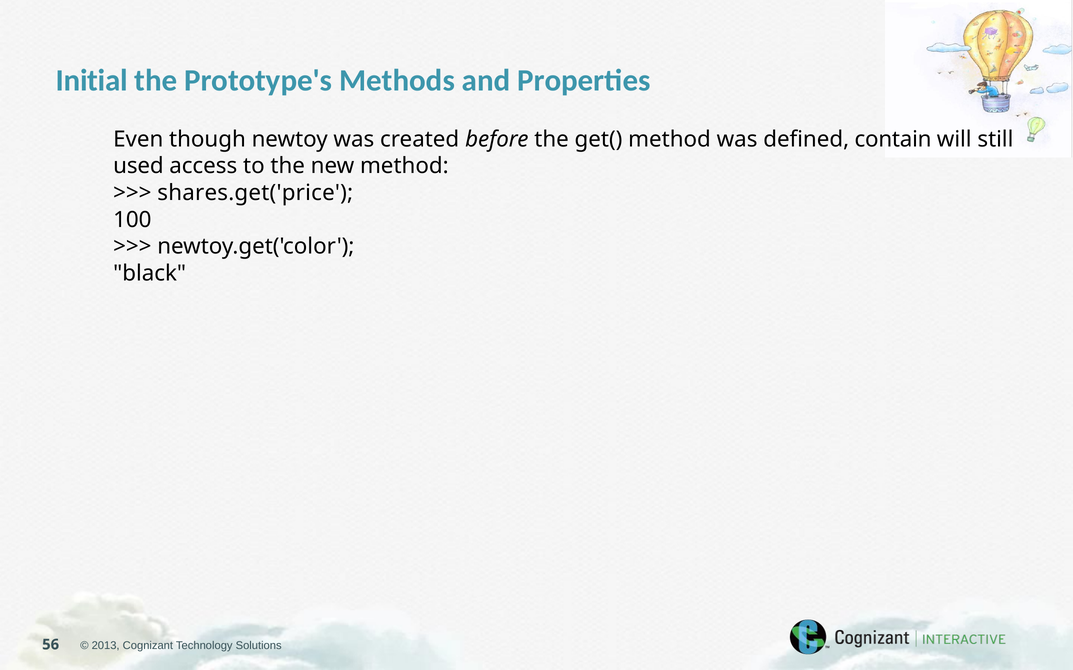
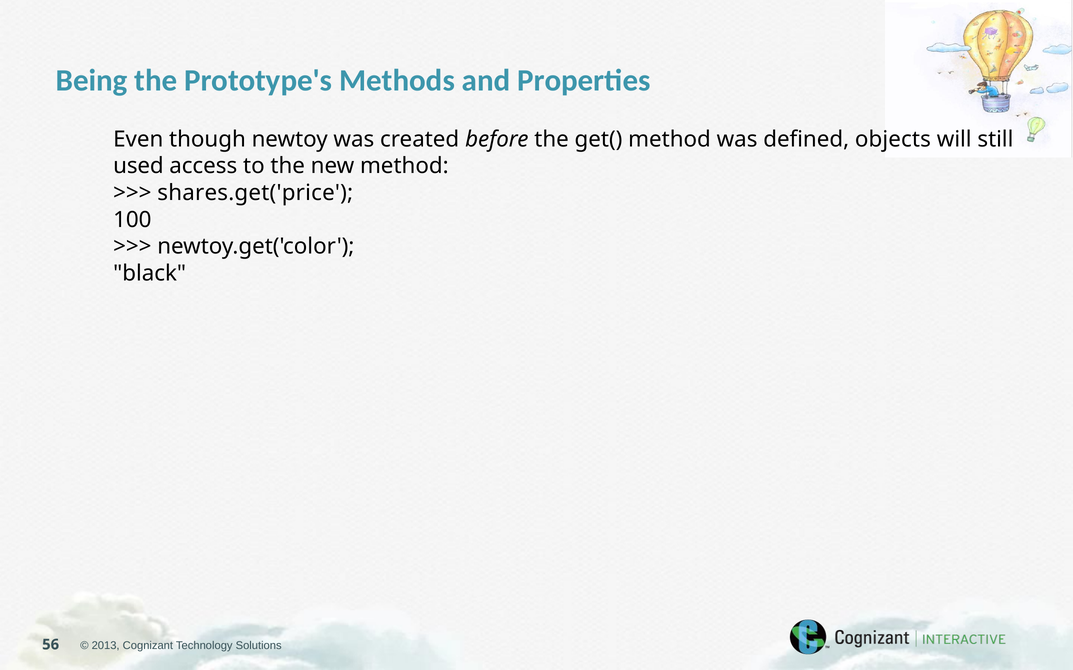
Initial: Initial -> Being
contain: contain -> objects
